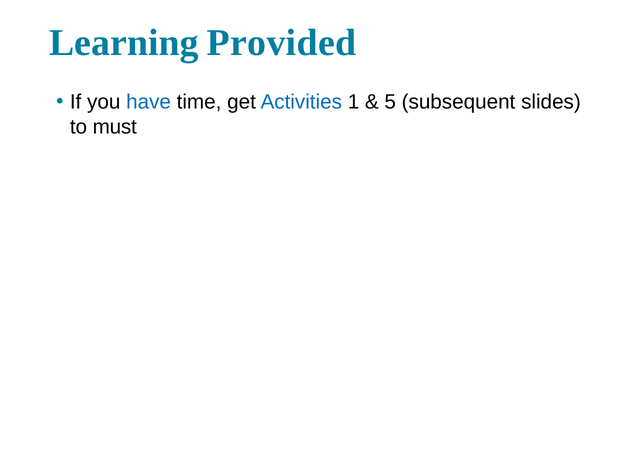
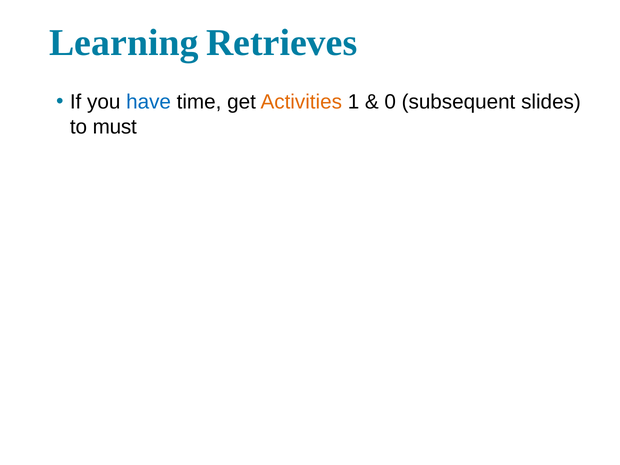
Provided: Provided -> Retrieves
Activities colour: blue -> orange
5: 5 -> 0
